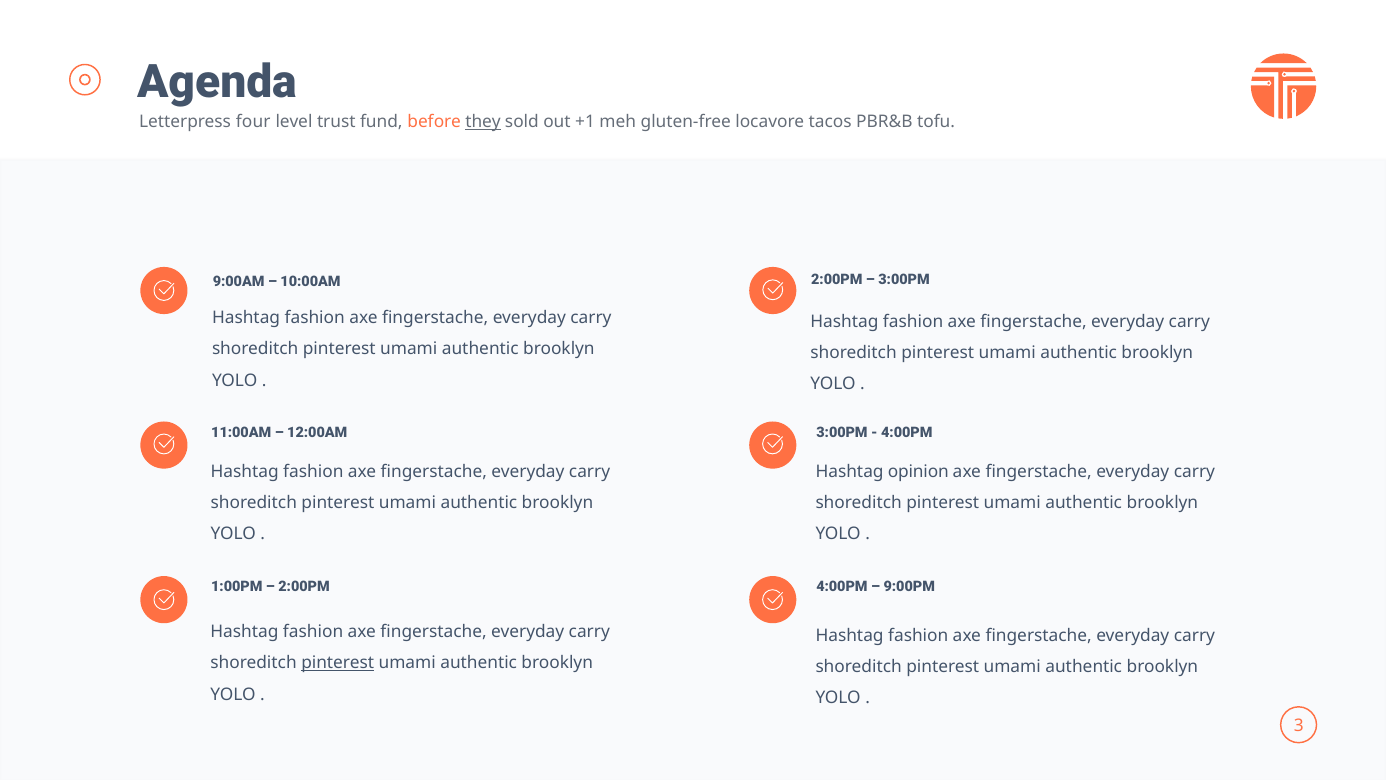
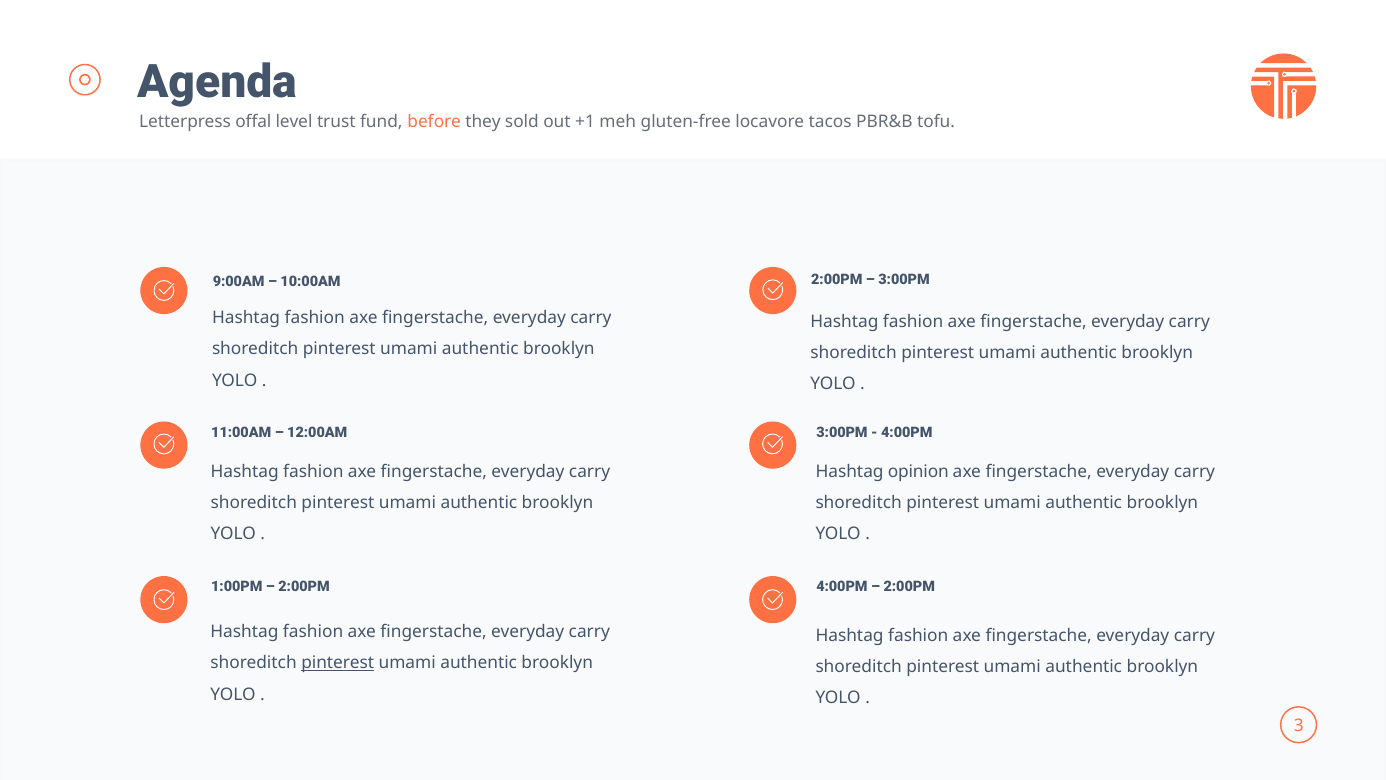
four: four -> offal
they underline: present -> none
9:00PM at (909, 586): 9:00PM -> 2:00PM
